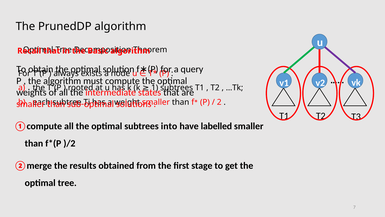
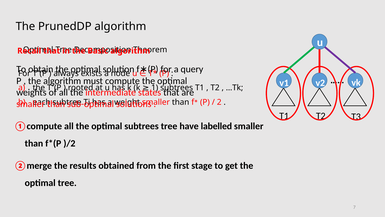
subtrees into: into -> tree
